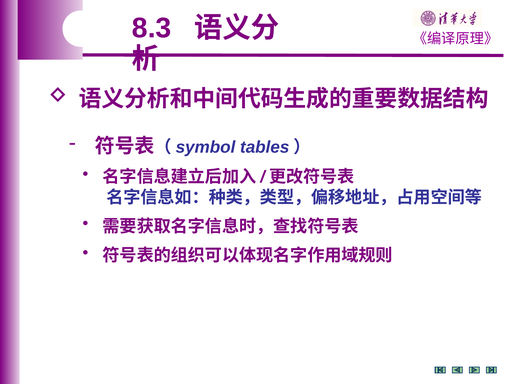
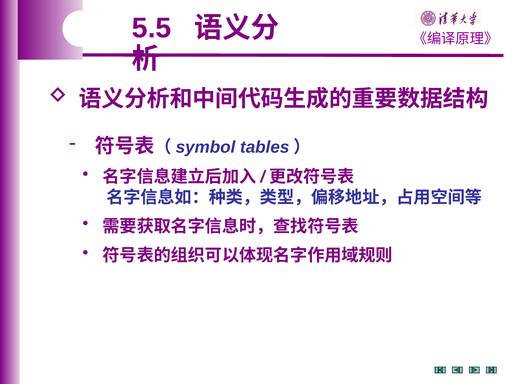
8.3: 8.3 -> 5.5
